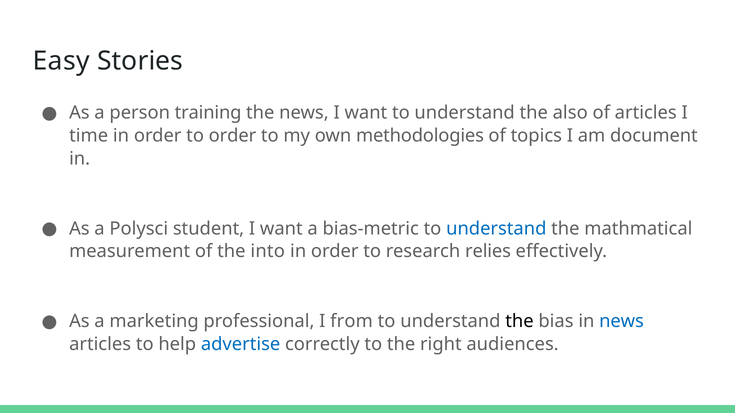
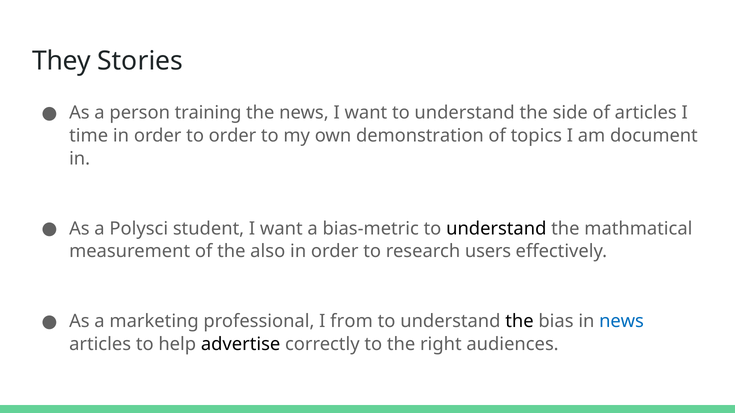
Easy: Easy -> They
also: also -> side
methodologies: methodologies -> demonstration
understand at (496, 229) colour: blue -> black
into: into -> also
relies: relies -> users
advertise colour: blue -> black
